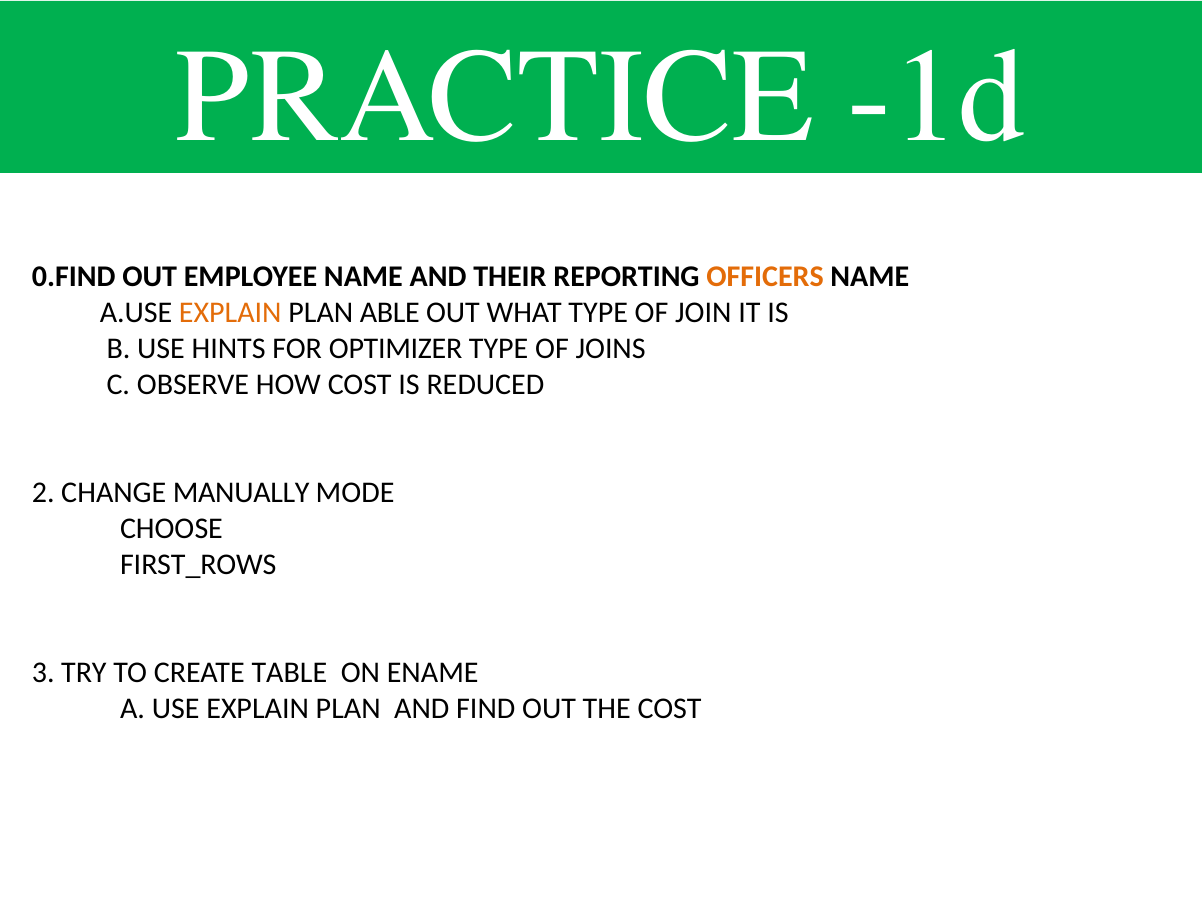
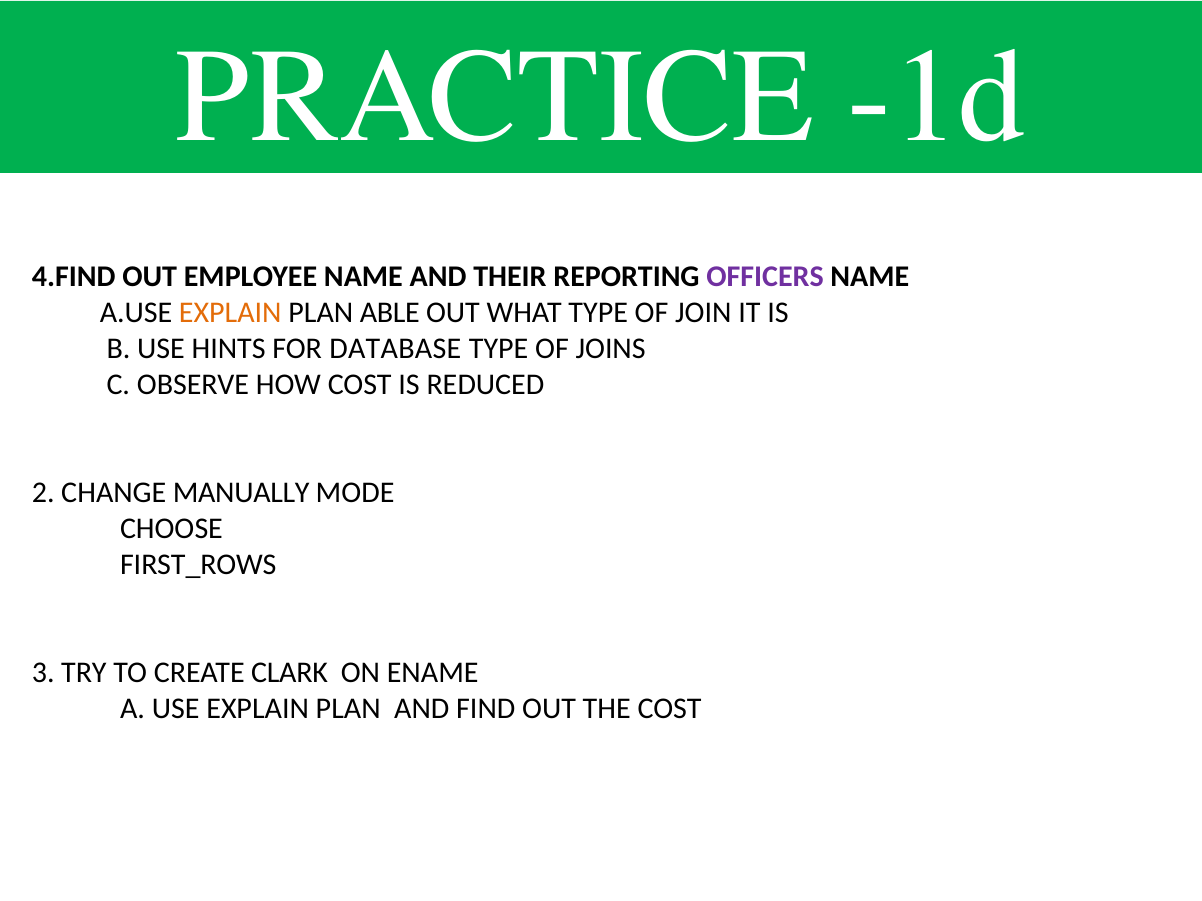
0.FIND: 0.FIND -> 4.FIND
OFFICERS colour: orange -> purple
OPTIMIZER: OPTIMIZER -> DATABASE
TABLE: TABLE -> CLARK
